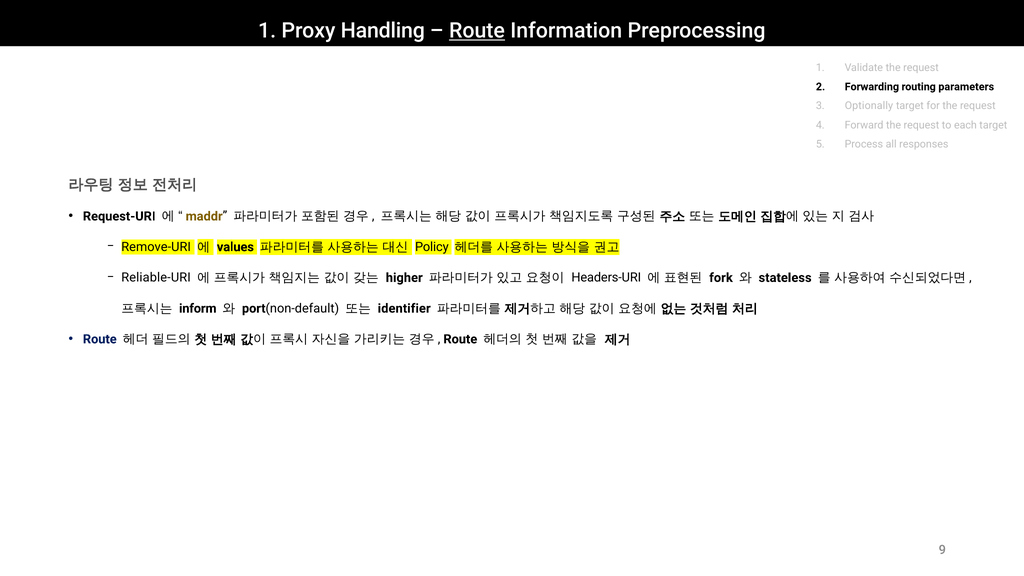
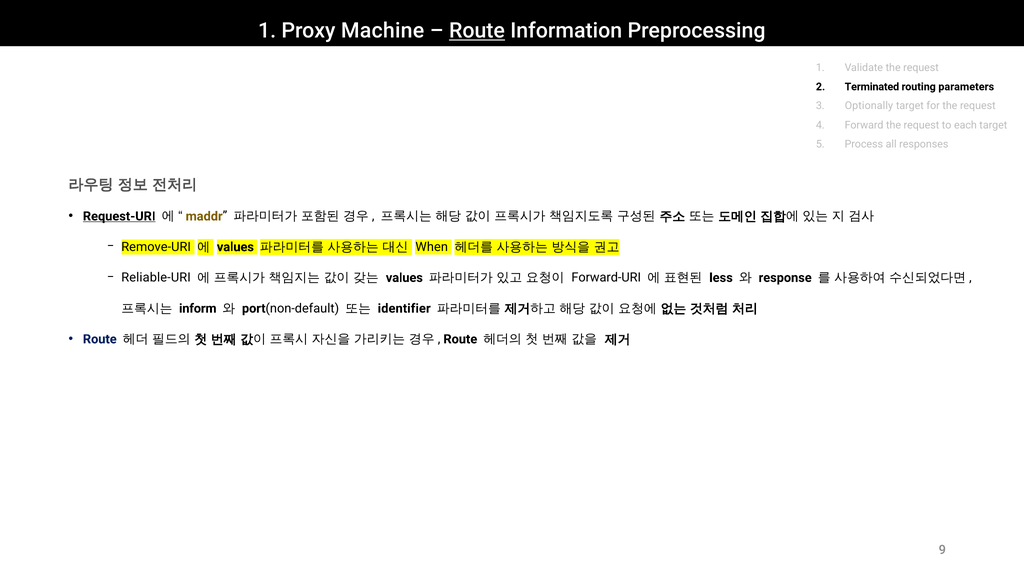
Handling: Handling -> Machine
Forwarding: Forwarding -> Terminated
Request-URI underline: none -> present
Policy: Policy -> When
higher at (404, 278): higher -> values
Headers-URI: Headers-URI -> Forward-URI
fork: fork -> less
stateless: stateless -> response
